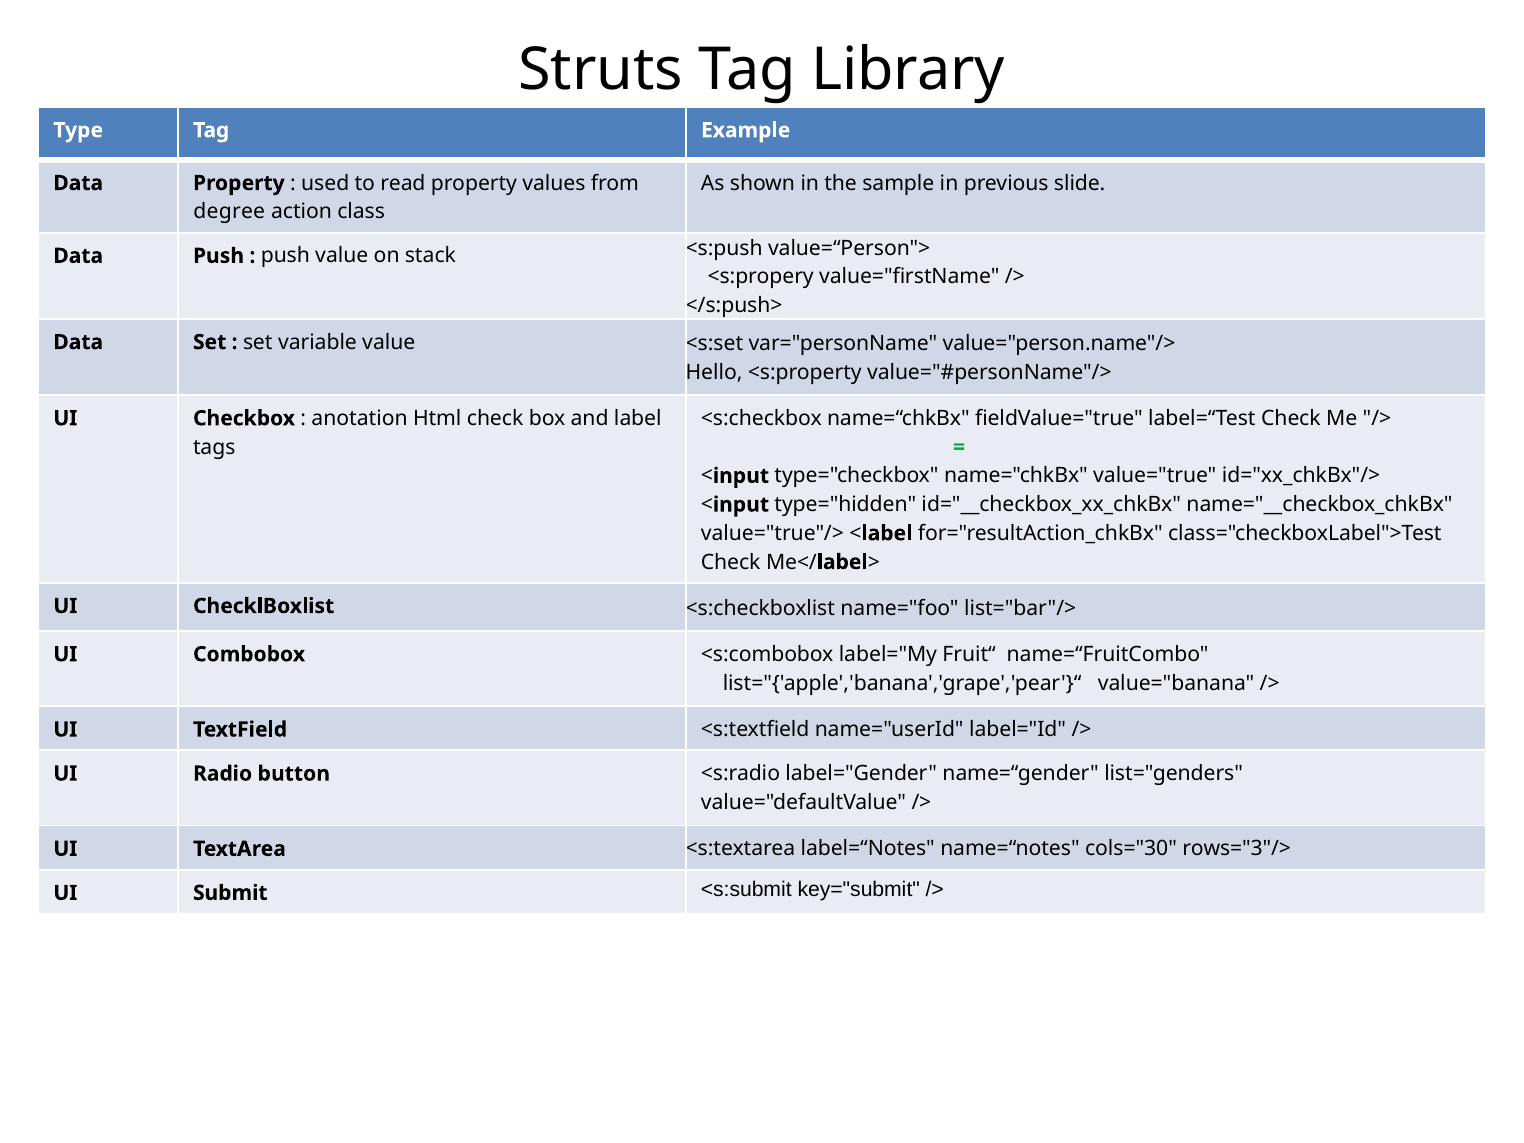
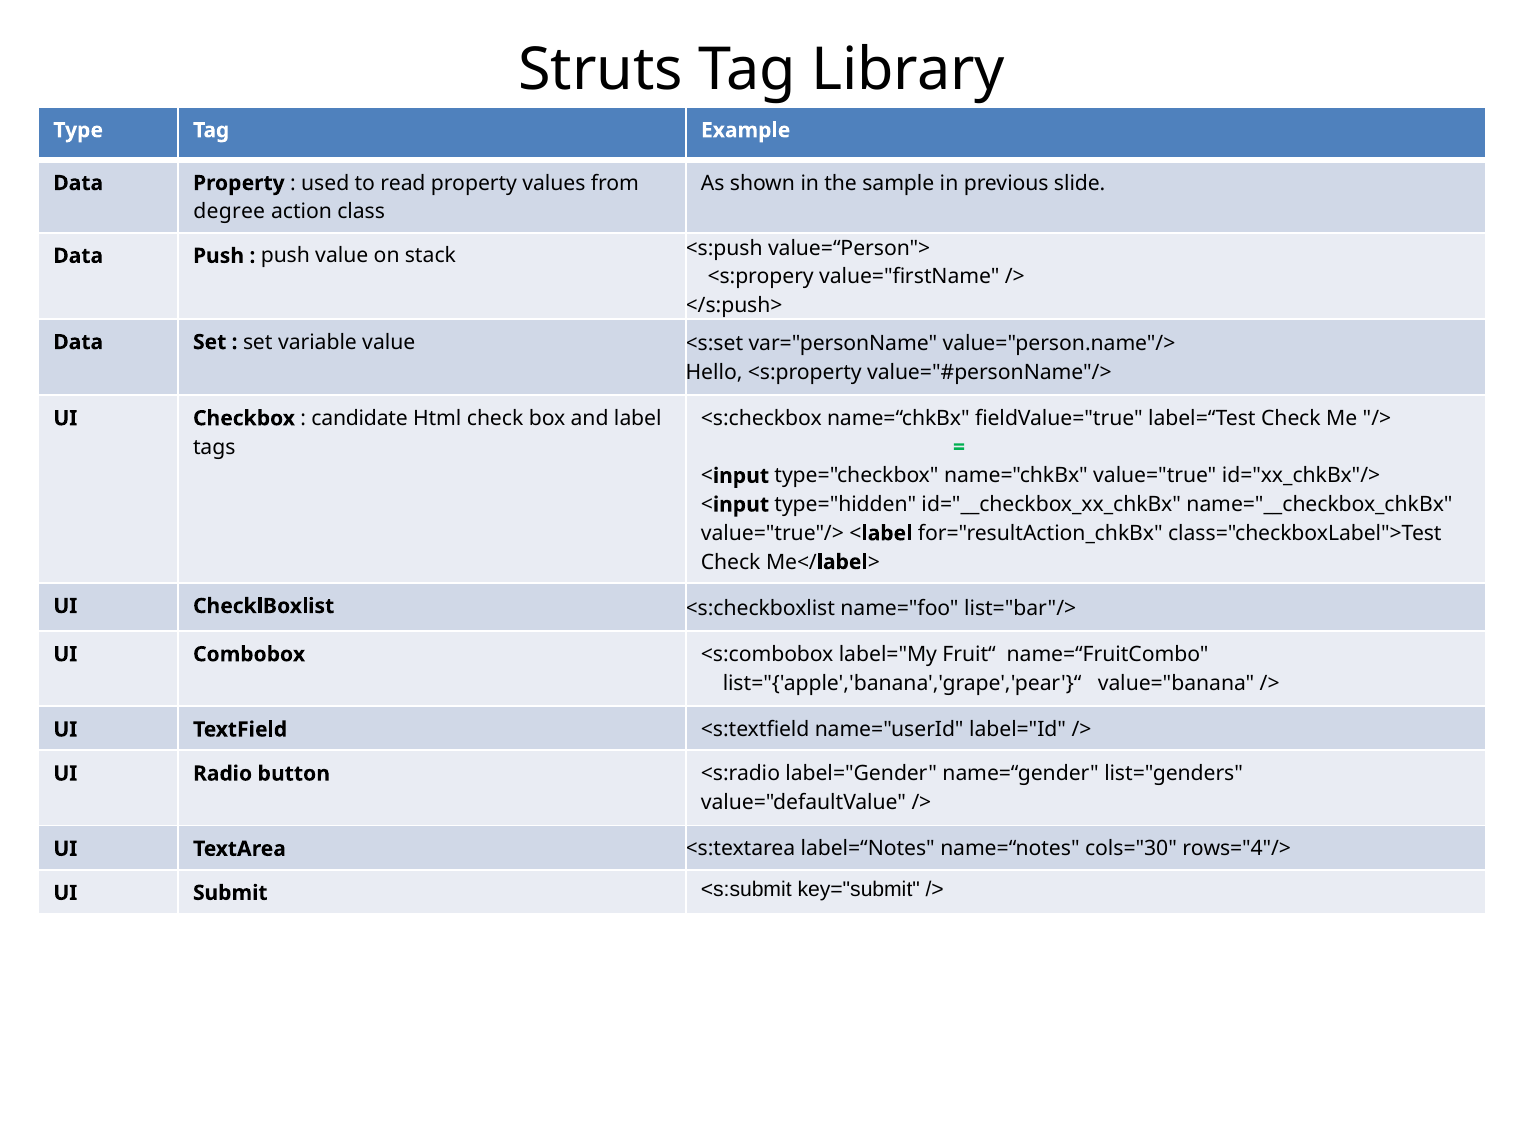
anotation: anotation -> candidate
rows="3"/>: rows="3"/> -> rows="4"/>
